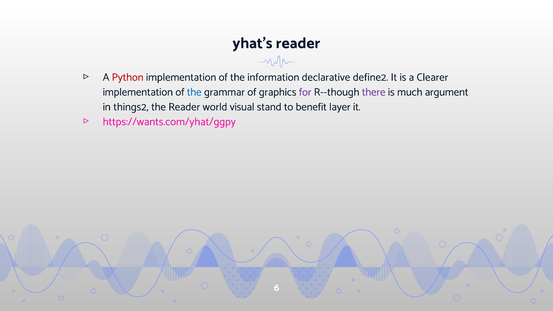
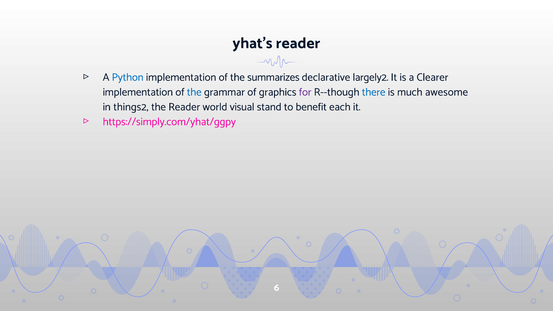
Python colour: red -> blue
information: information -> summarizes
define2: define2 -> largely2
there colour: purple -> blue
argument: argument -> awesome
layer: layer -> each
https://wants.com/yhat/ggpy: https://wants.com/yhat/ggpy -> https://simply.com/yhat/ggpy
